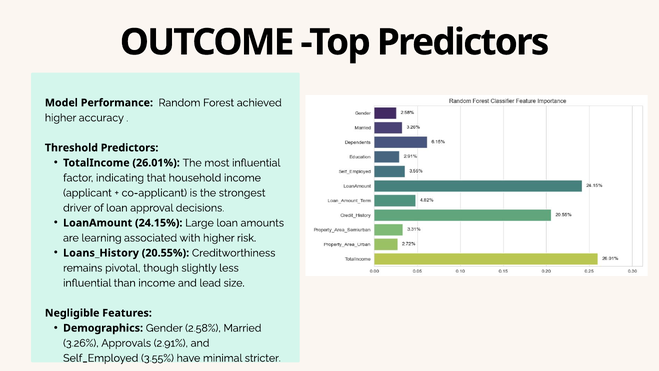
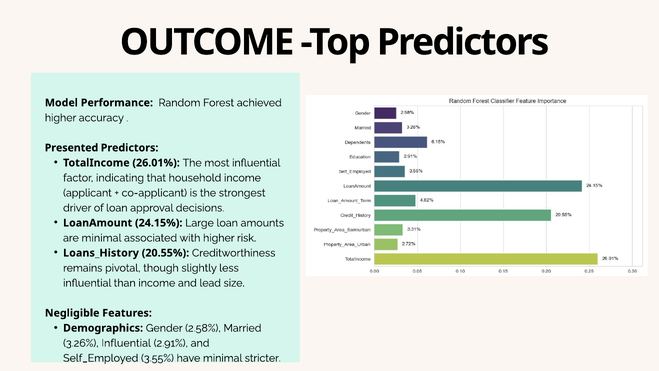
Threshold: Threshold -> Presented
are learning: learning -> minimal
3.26% Approvals: Approvals -> Influential
